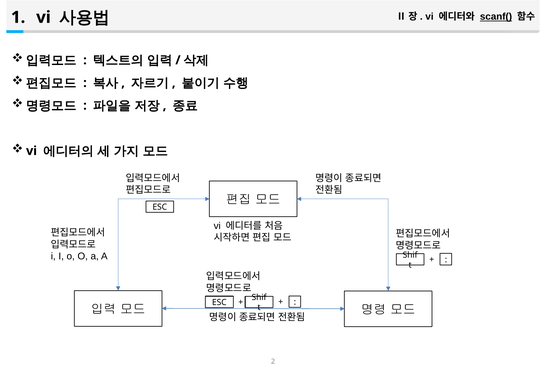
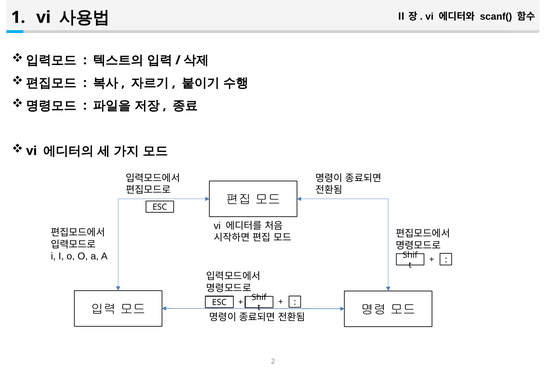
scanf( underline: present -> none
